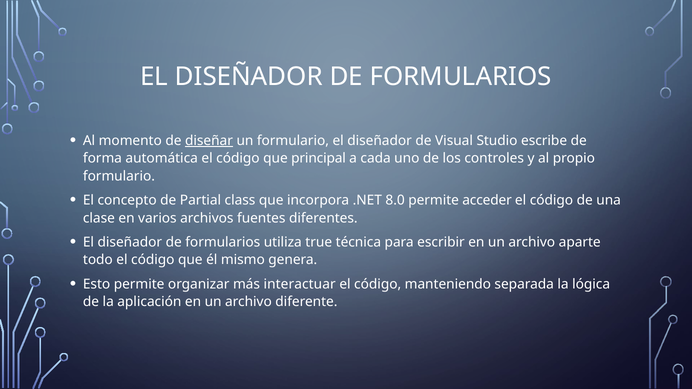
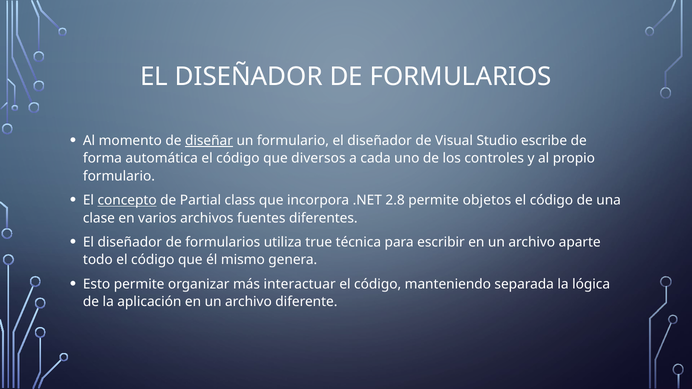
principal: principal -> diversos
concepto underline: none -> present
8.0: 8.0 -> 2.8
acceder: acceder -> objetos
